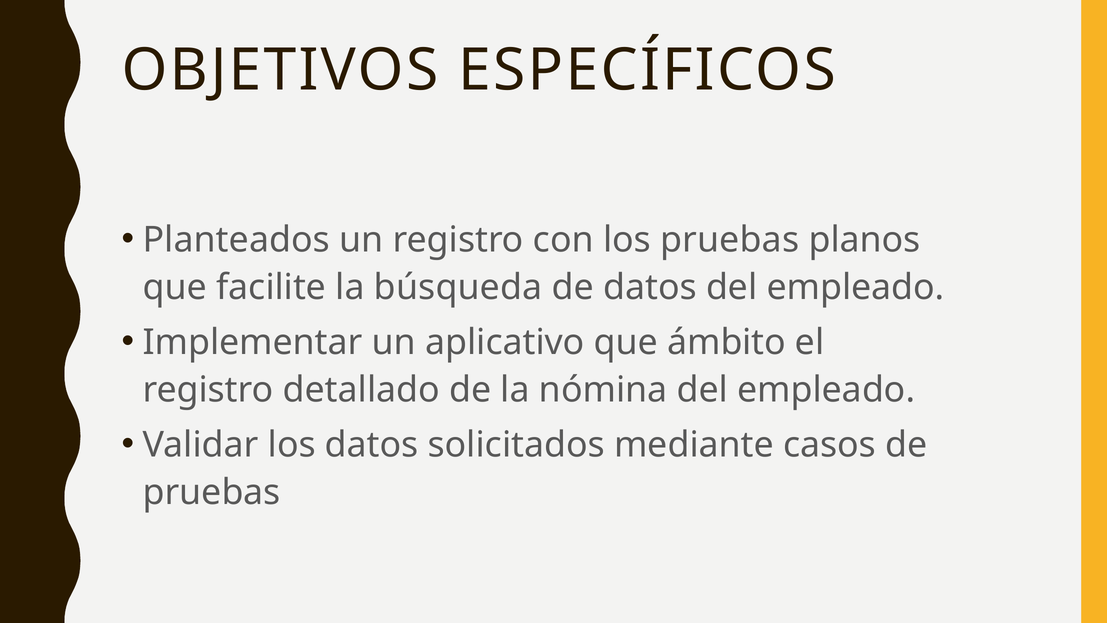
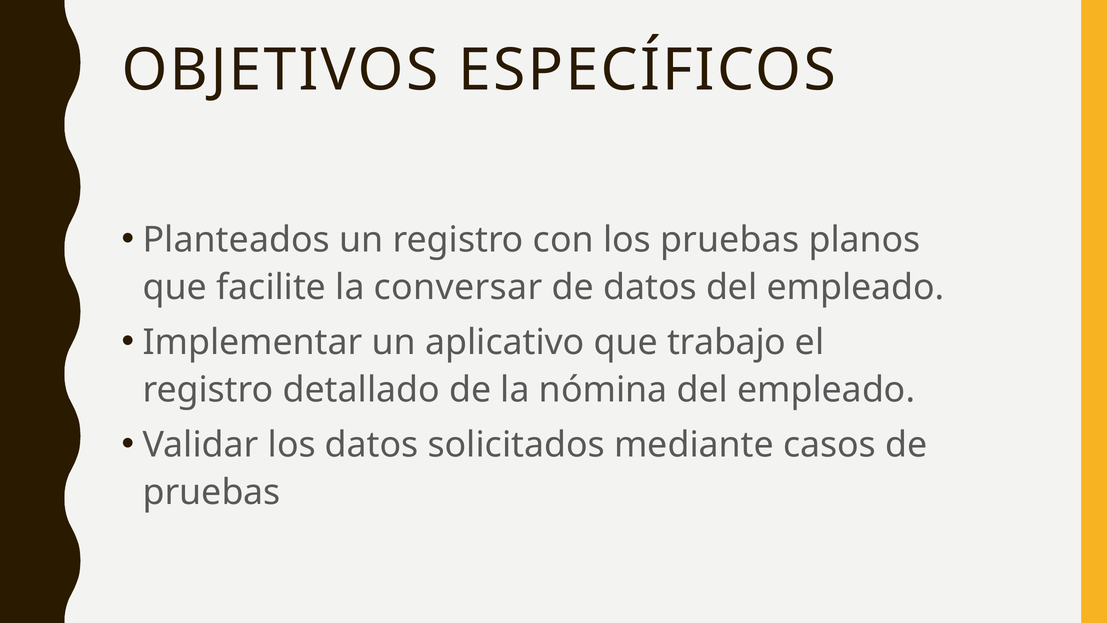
búsqueda: búsqueda -> conversar
ámbito: ámbito -> trabajo
